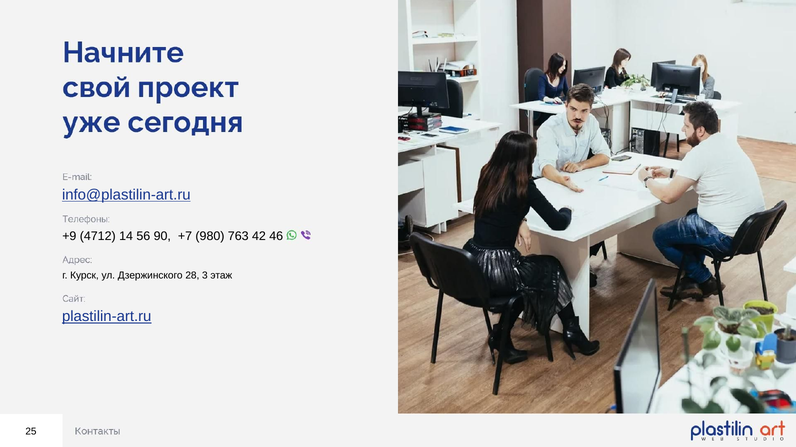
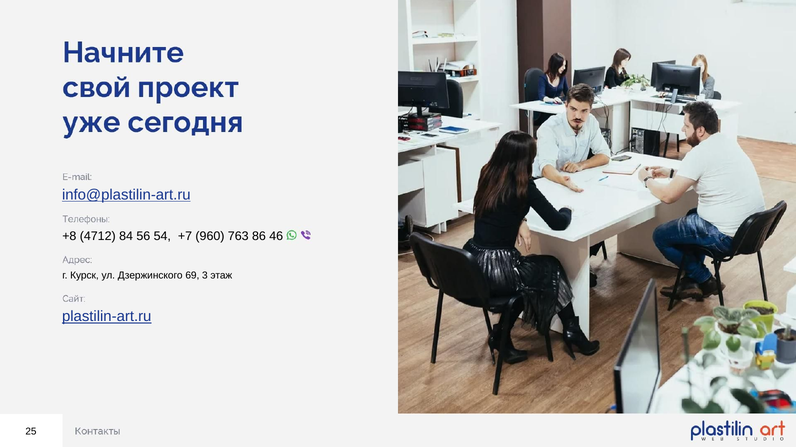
+9: +9 -> +8
14: 14 -> 84
90: 90 -> 54
980: 980 -> 960
42: 42 -> 86
28: 28 -> 69
